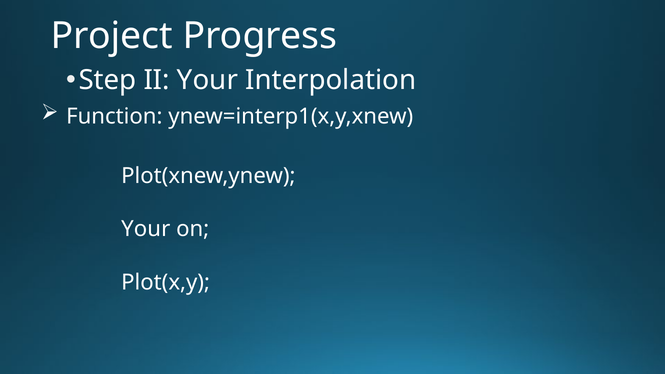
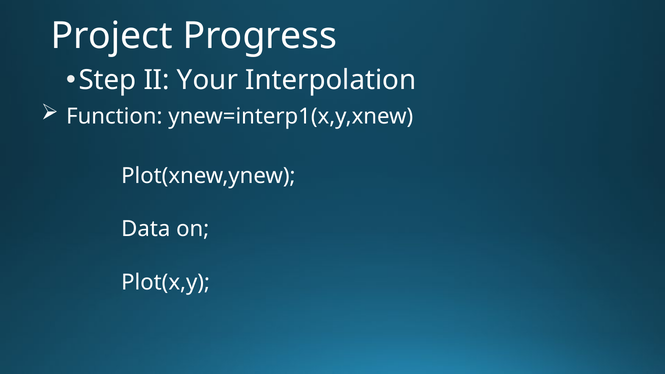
Your at (146, 229): Your -> Data
